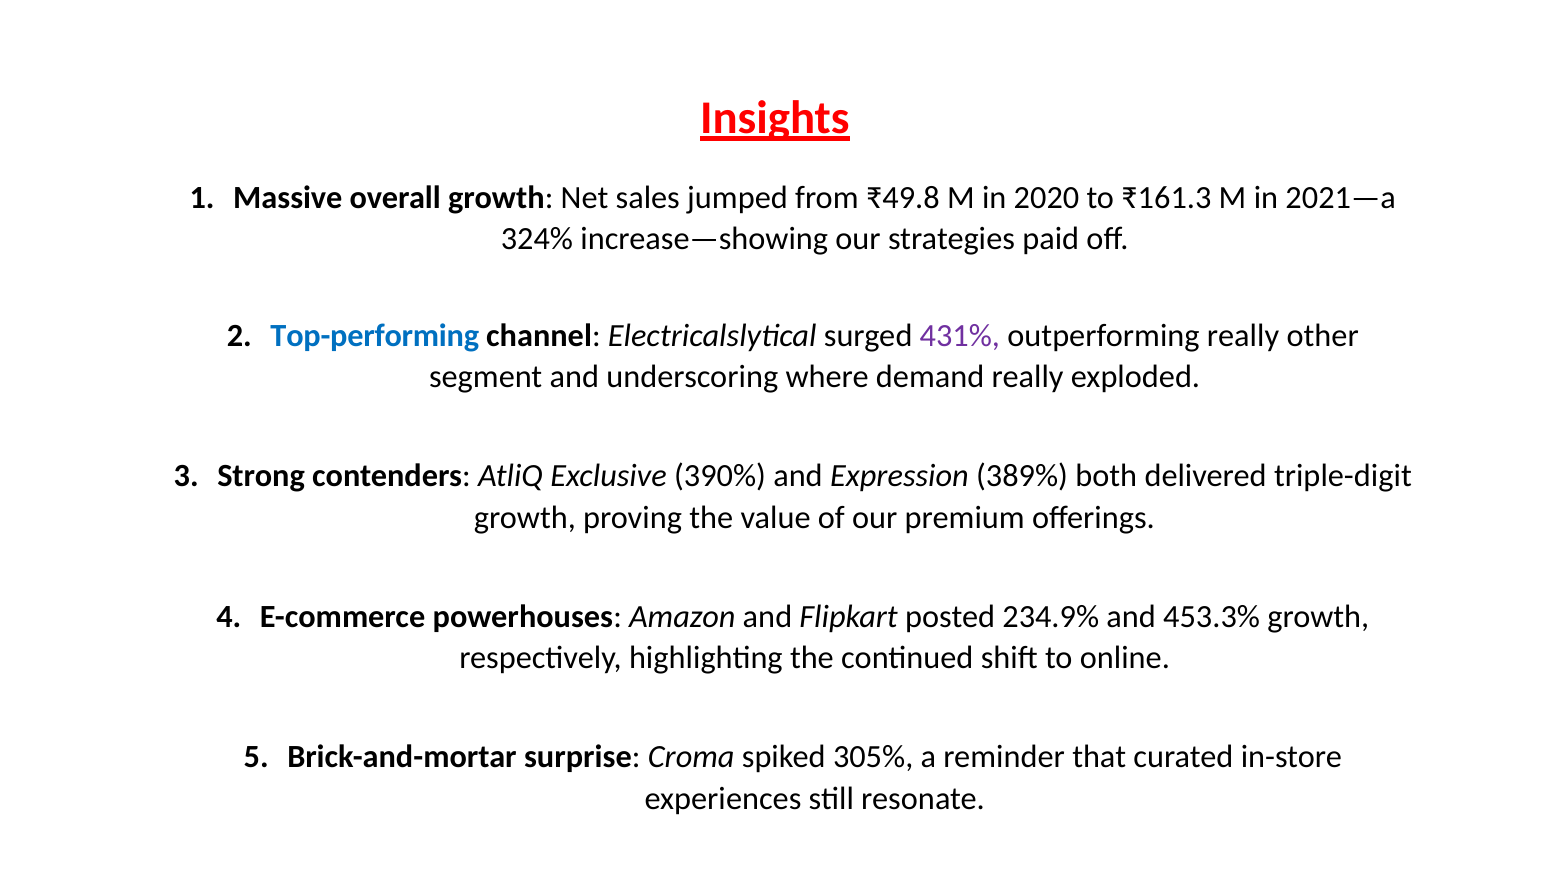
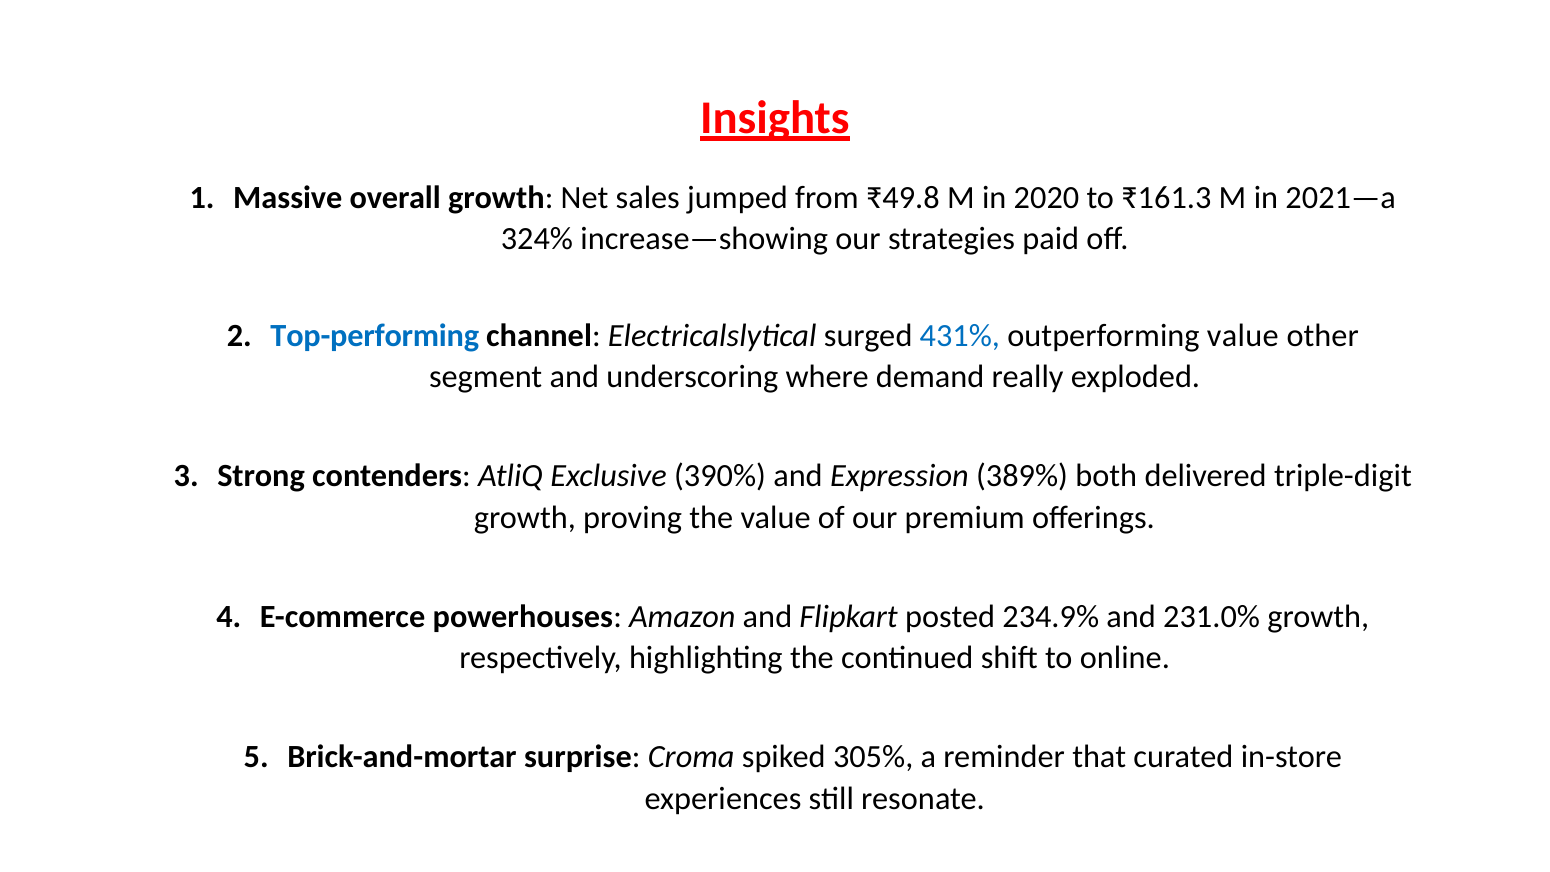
431% colour: purple -> blue
outperforming really: really -> value
453.3%: 453.3% -> 231.0%
